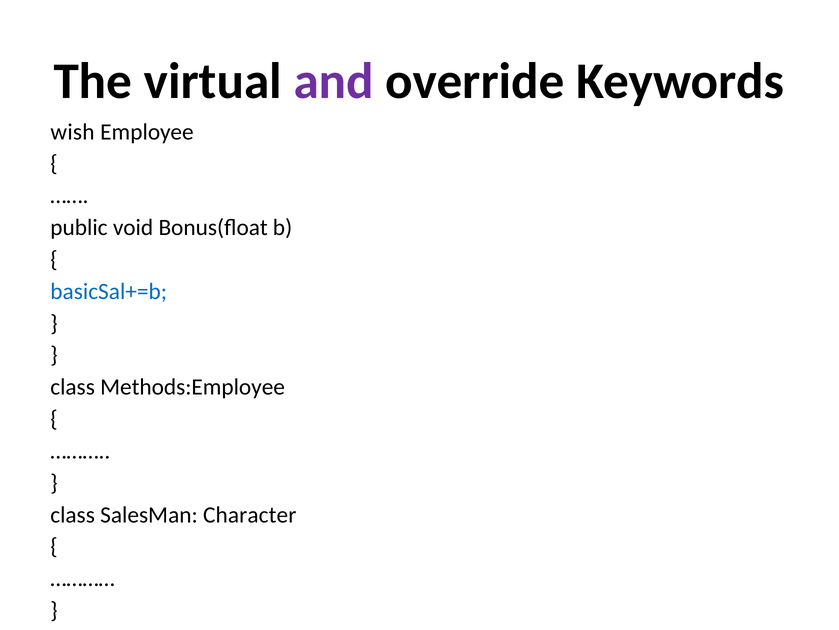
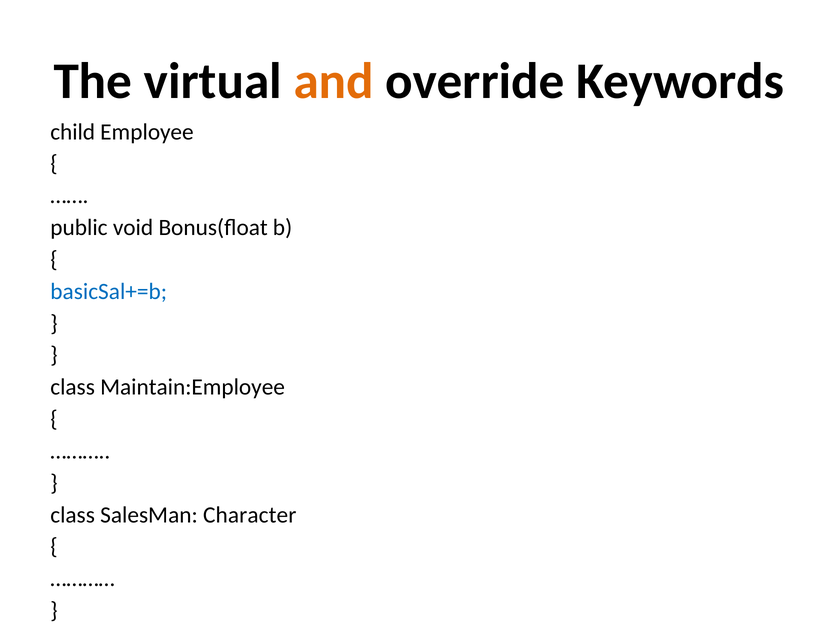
and colour: purple -> orange
wish: wish -> child
Methods:Employee: Methods:Employee -> Maintain:Employee
